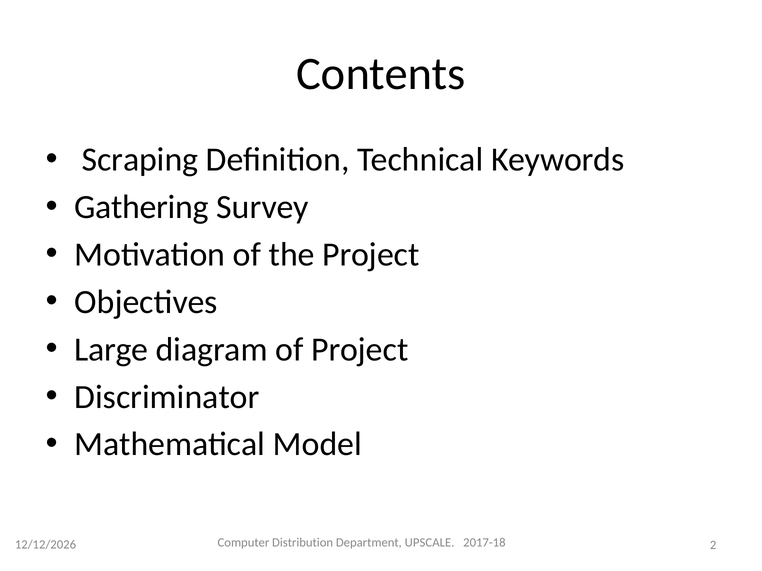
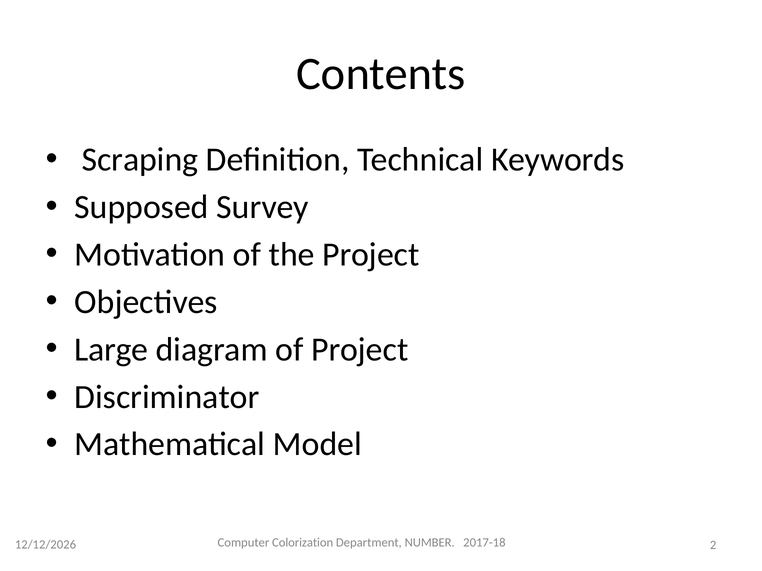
Gathering: Gathering -> Supposed
Distribution: Distribution -> Colorization
UPSCALE: UPSCALE -> NUMBER
